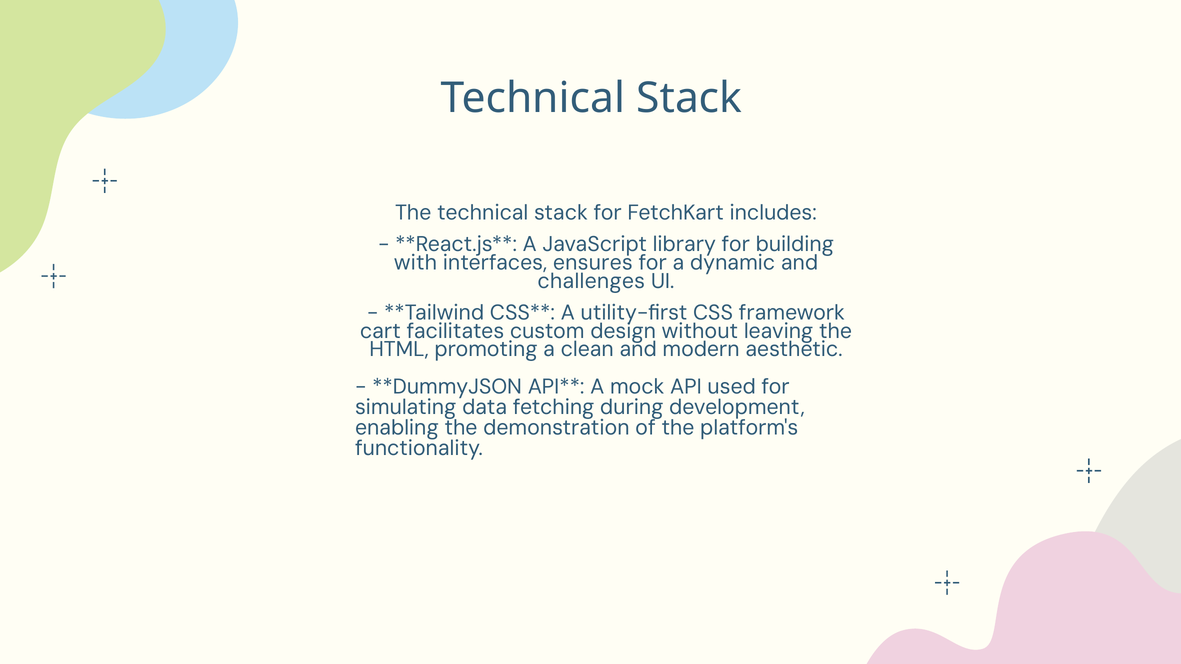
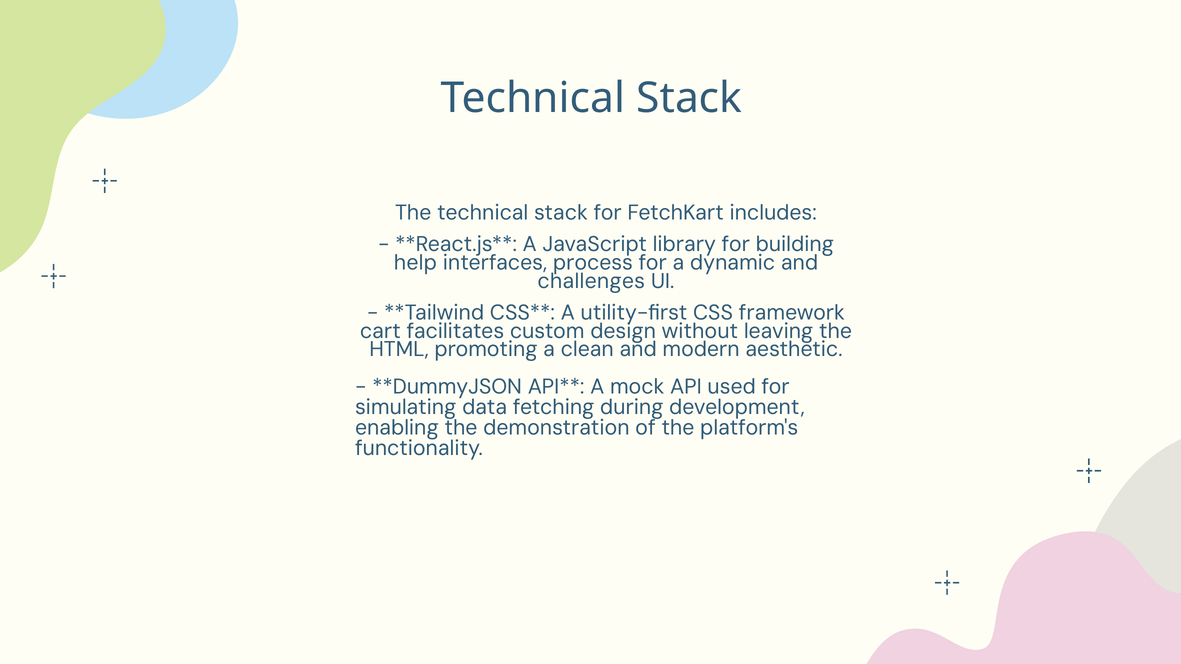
with: with -> help
ensures: ensures -> process
